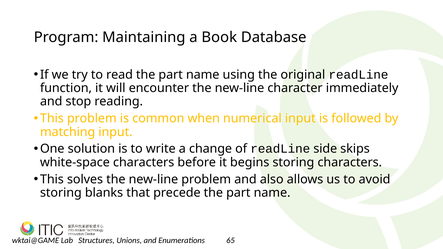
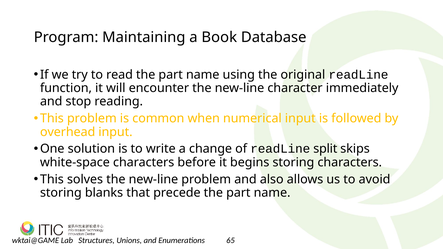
matching: matching -> overhead
side: side -> split
